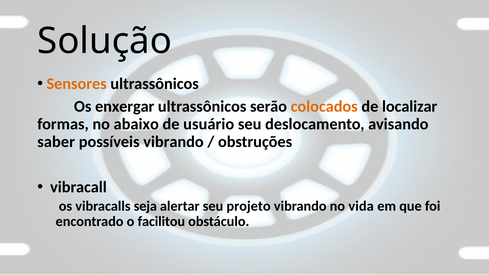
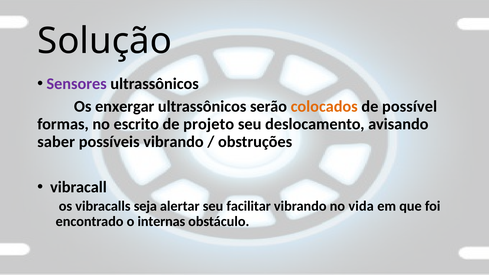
Sensores colour: orange -> purple
localizar: localizar -> possível
abaixo: abaixo -> escrito
usuário: usuário -> projeto
projeto: projeto -> facilitar
facilitou: facilitou -> internas
